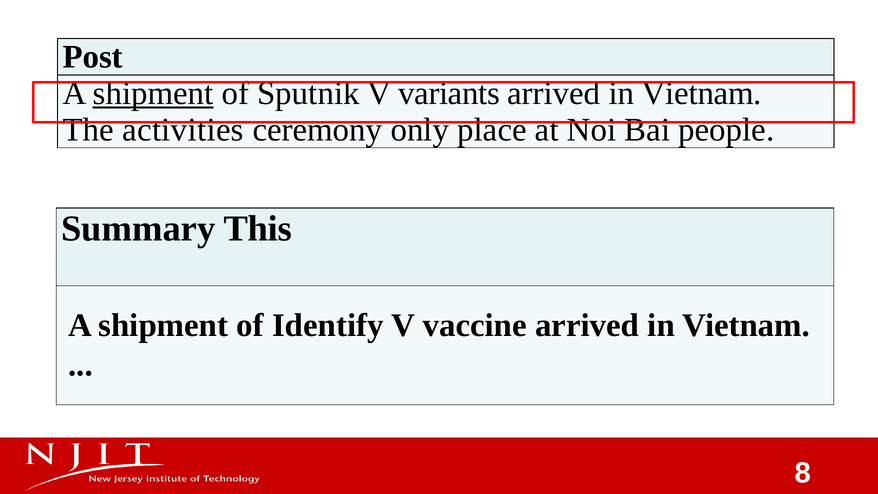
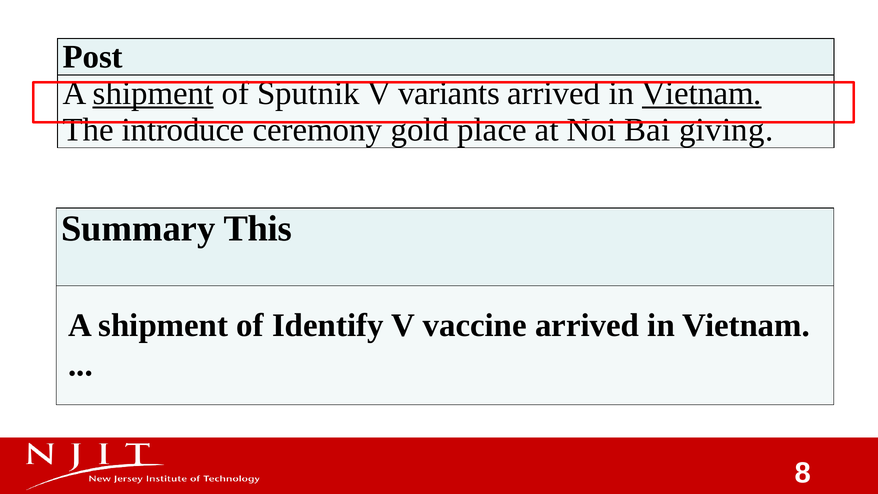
Vietnam at (702, 93) underline: none -> present
activities: activities -> introduce
only: only -> gold
people: people -> giving
